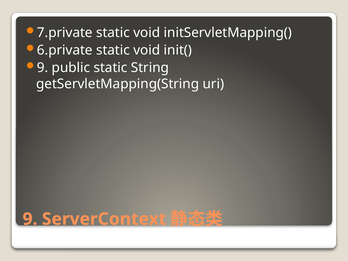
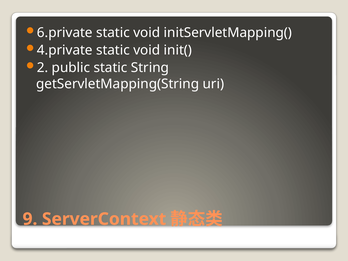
7.private: 7.private -> 6.private
6.private: 6.private -> 4.private
9 at (43, 68): 9 -> 2
